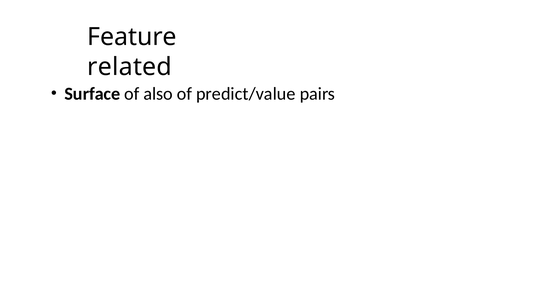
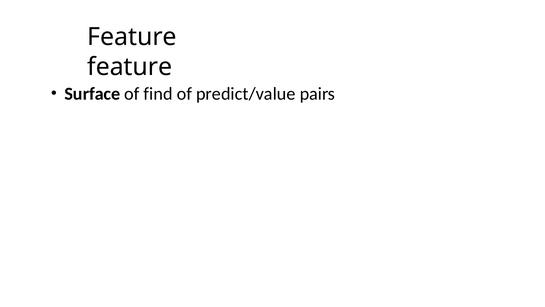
related at (130, 67): related -> feature
also: also -> find
